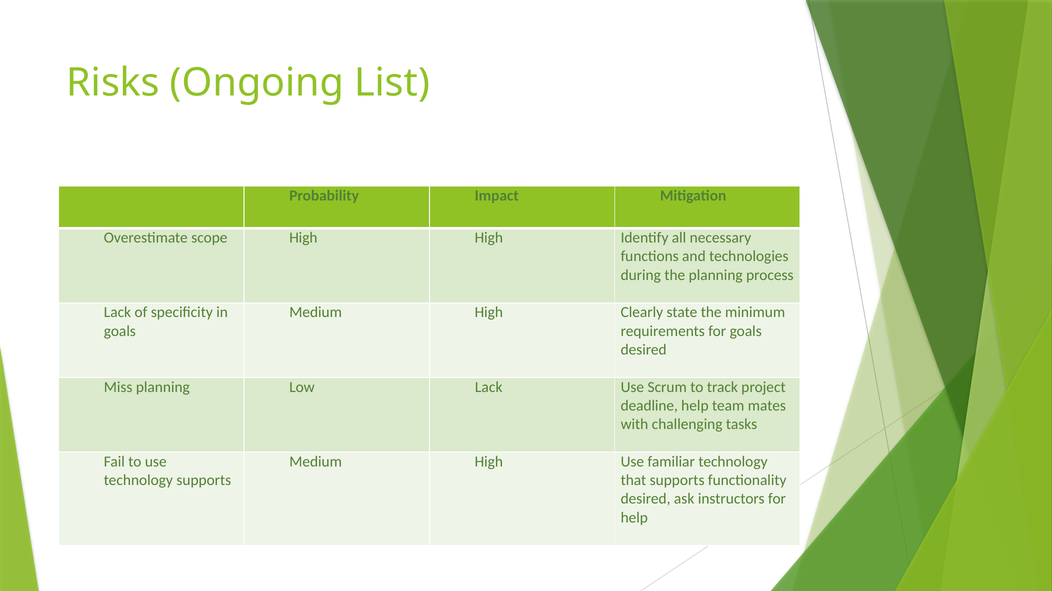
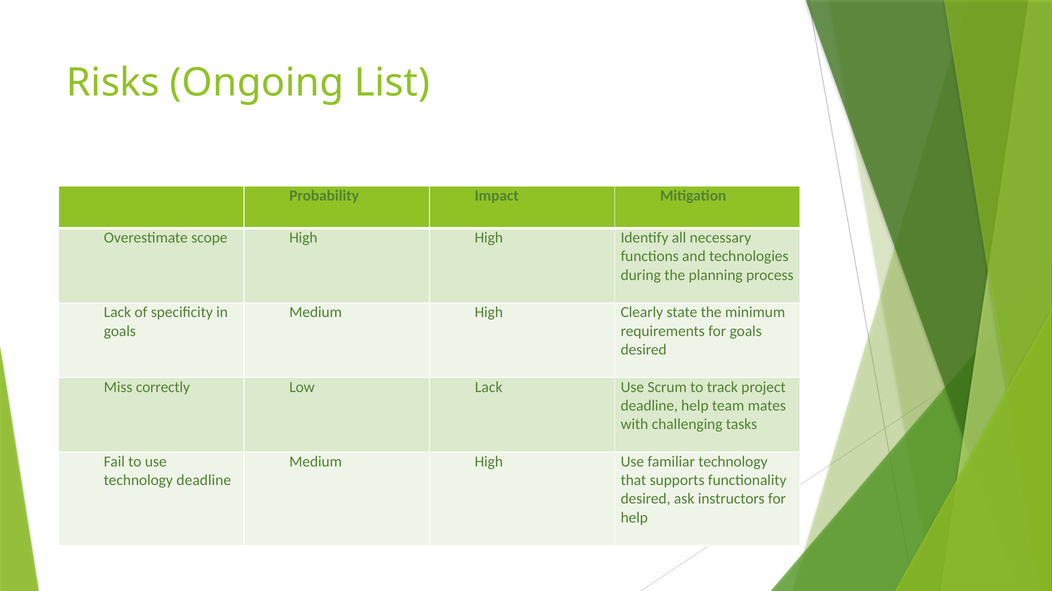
Miss planning: planning -> correctly
technology supports: supports -> deadline
